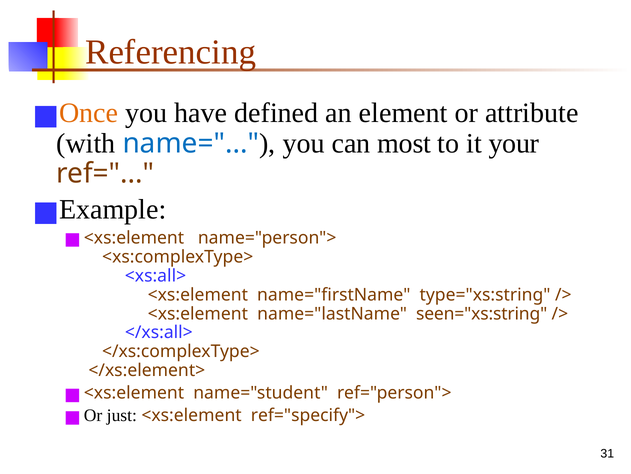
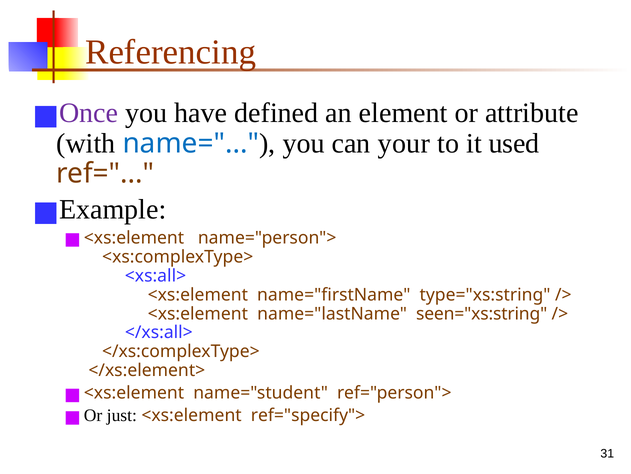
Once colour: orange -> purple
most: most -> your
your: your -> used
